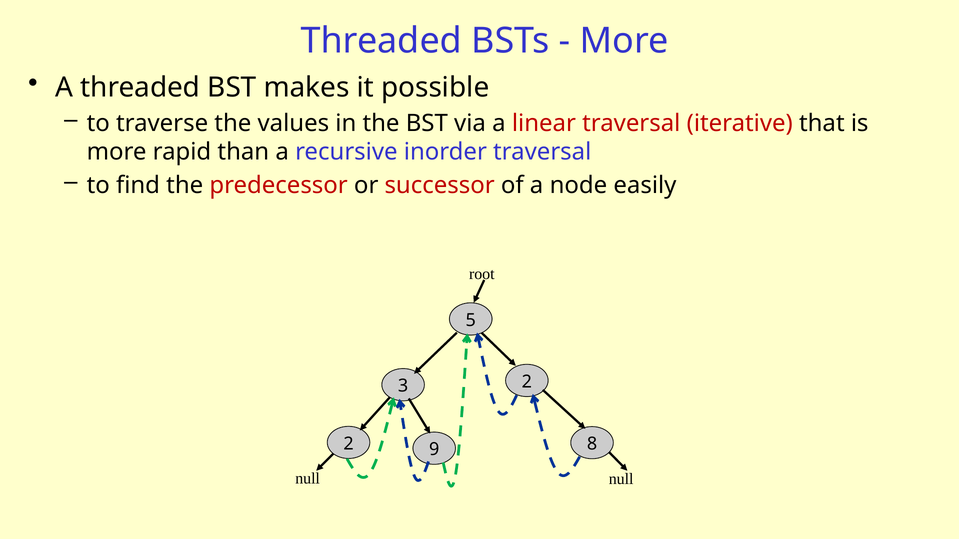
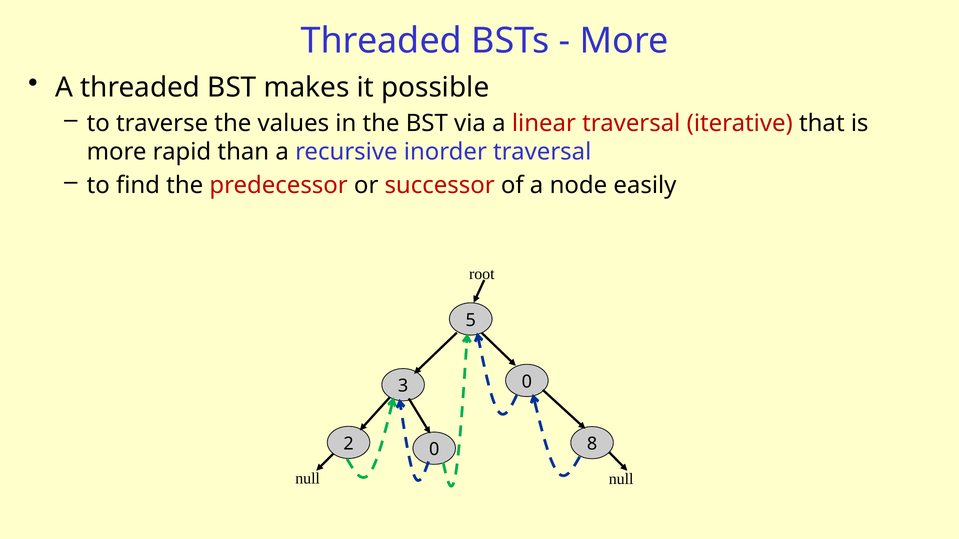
3 2: 2 -> 0
2 9: 9 -> 0
